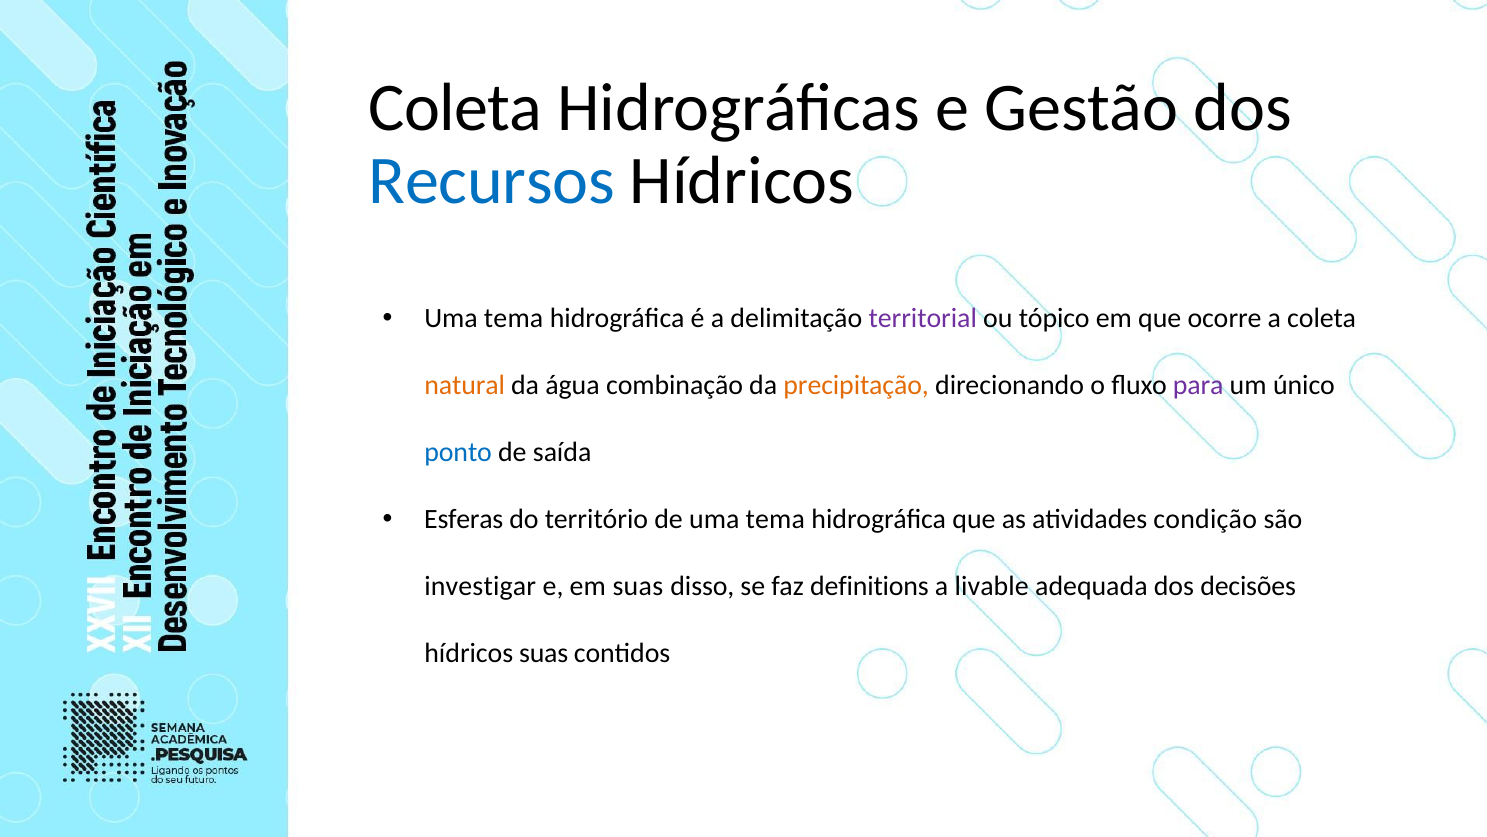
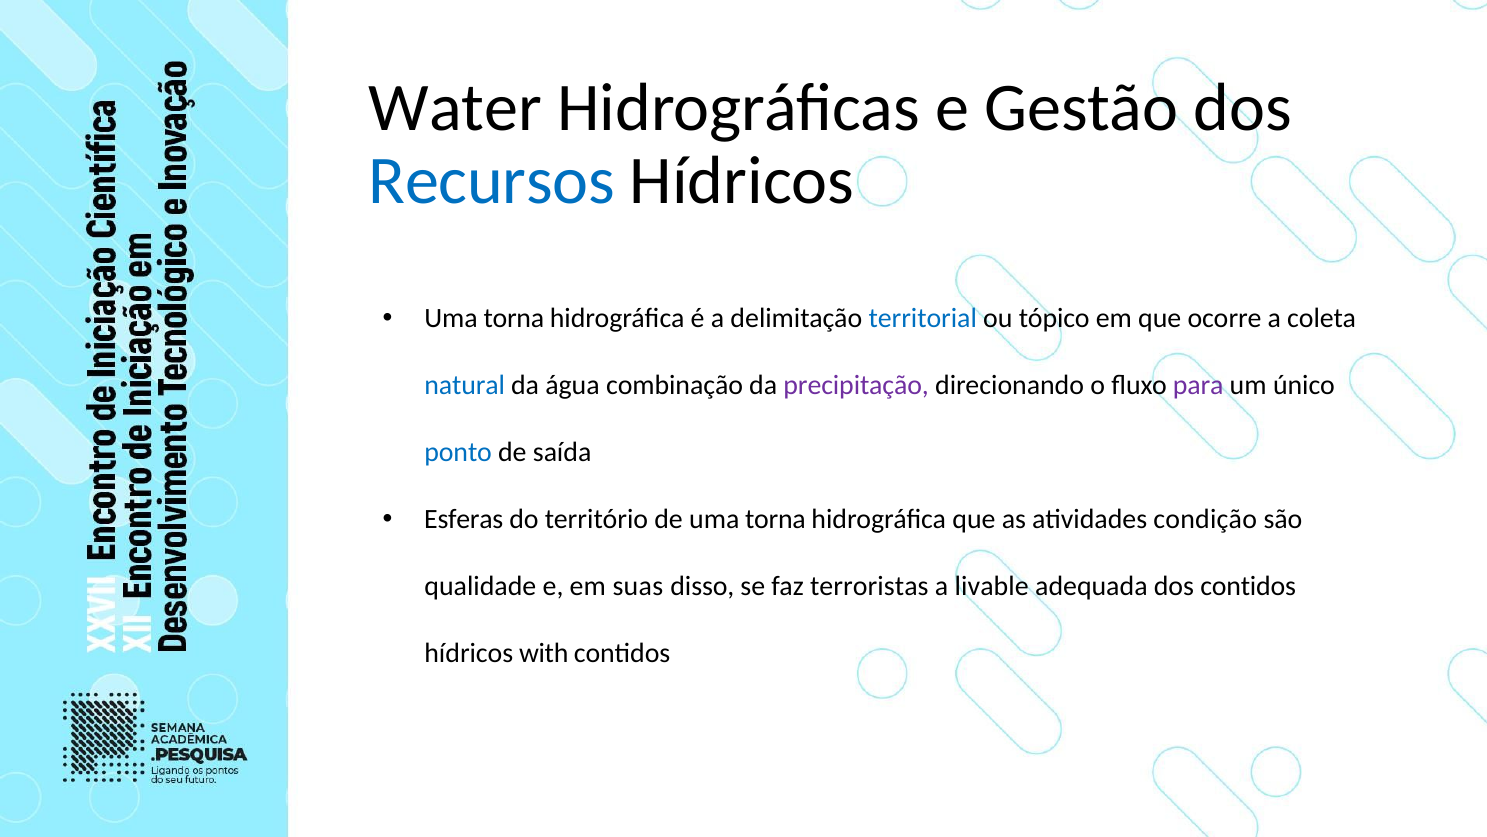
Coleta at (456, 108): Coleta -> Water
tema at (514, 318): tema -> torna
territorial colour: purple -> blue
natural colour: orange -> blue
precipitação colour: orange -> purple
de uma tema: tema -> torna
investigar: investigar -> qualidade
definitions: definitions -> terroristas
dos decisões: decisões -> contidos
hídricos suas: suas -> with
